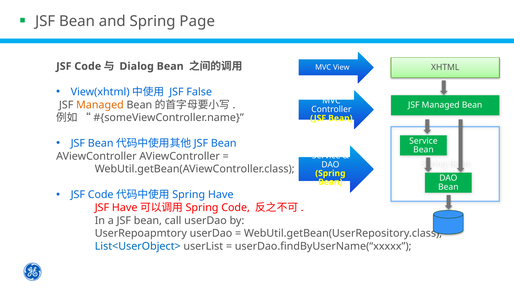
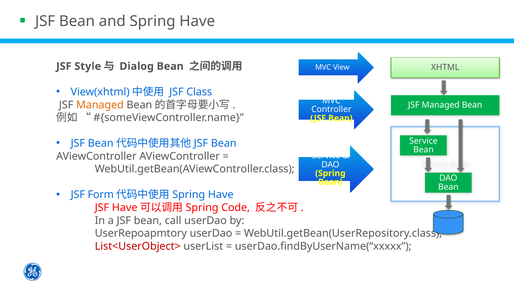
and Spring Page: Page -> Have
Code at (88, 66): Code -> Style
False: False -> Class
Code at (101, 195): Code -> Form
List<UserObject> colour: blue -> red
